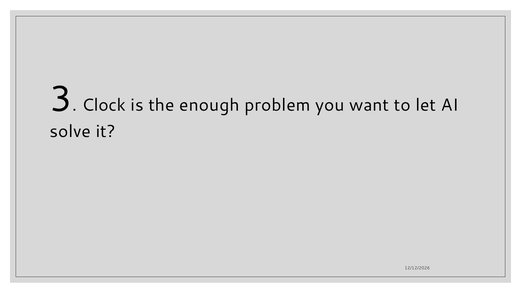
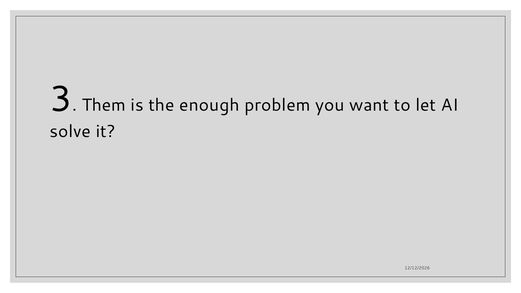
Clock: Clock -> Them
